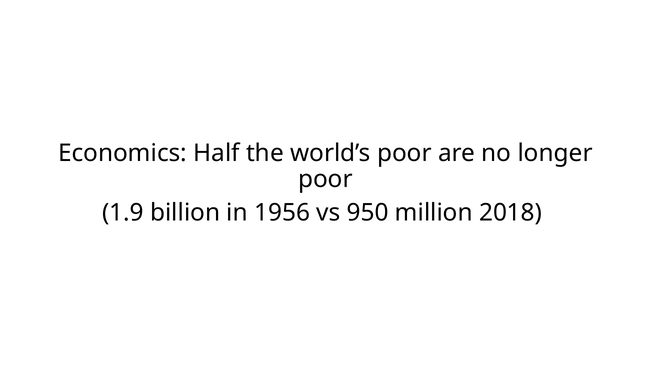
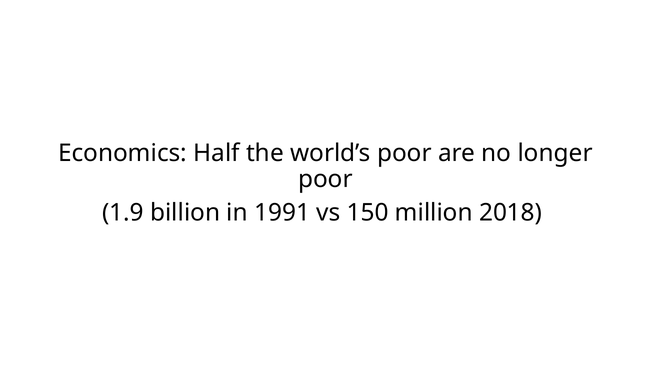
1956: 1956 -> 1991
950: 950 -> 150
